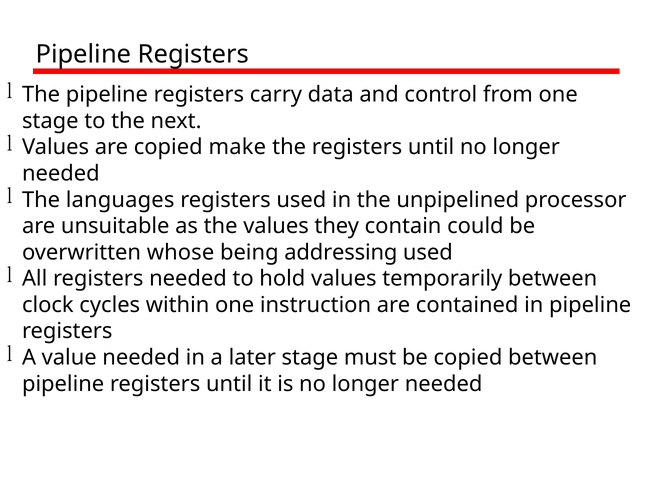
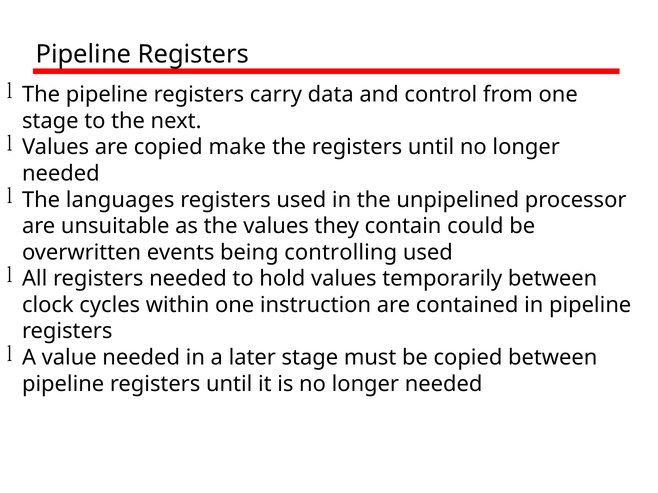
whose: whose -> events
addressing: addressing -> controlling
